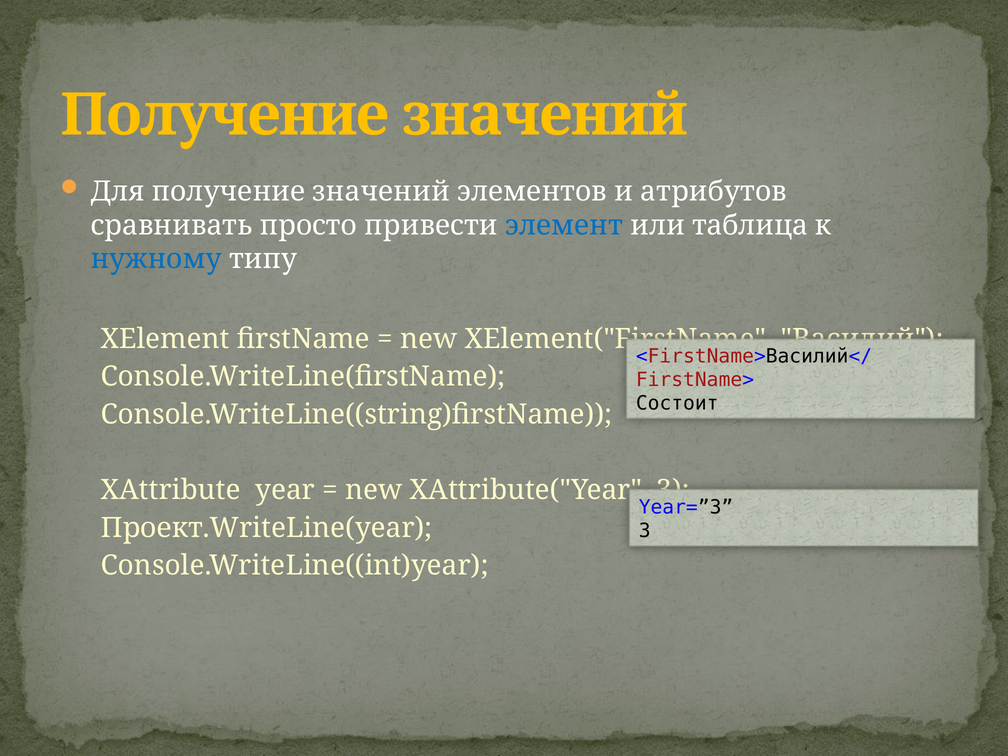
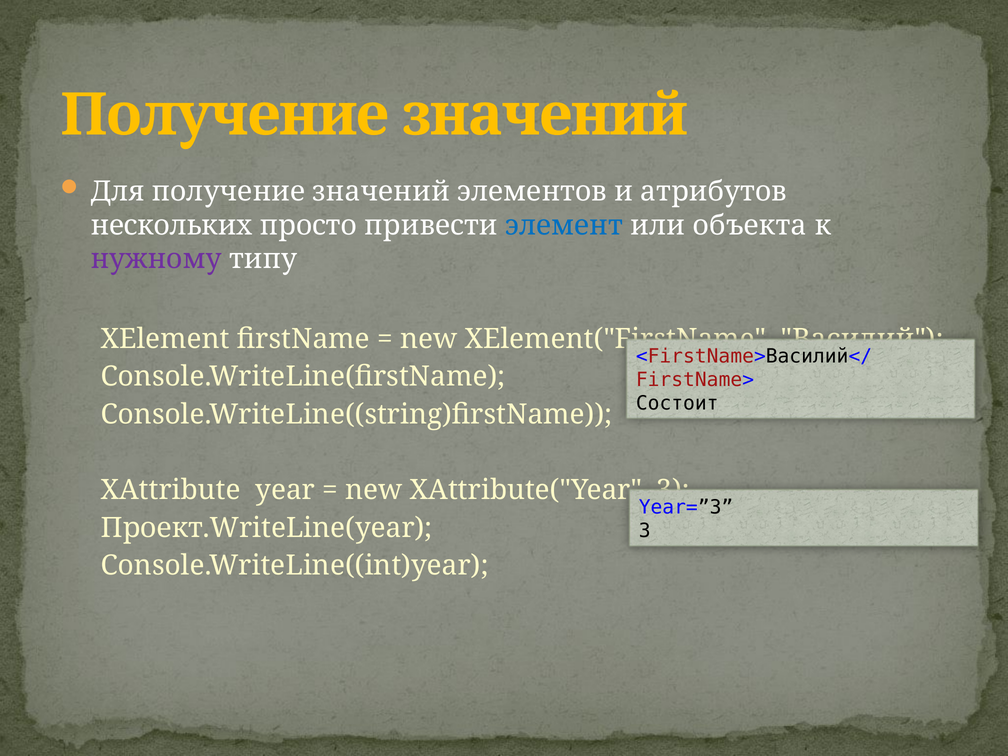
сравнивать: сравнивать -> нескольких
таблица: таблица -> объекта
нужному colour: blue -> purple
